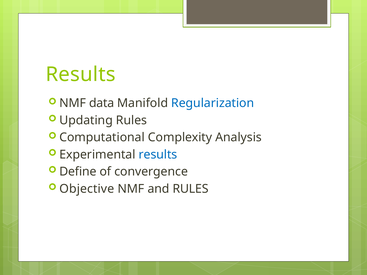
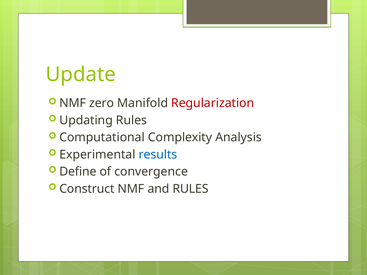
Results at (81, 74): Results -> Update
data: data -> zero
Regularization colour: blue -> red
Objective: Objective -> Construct
